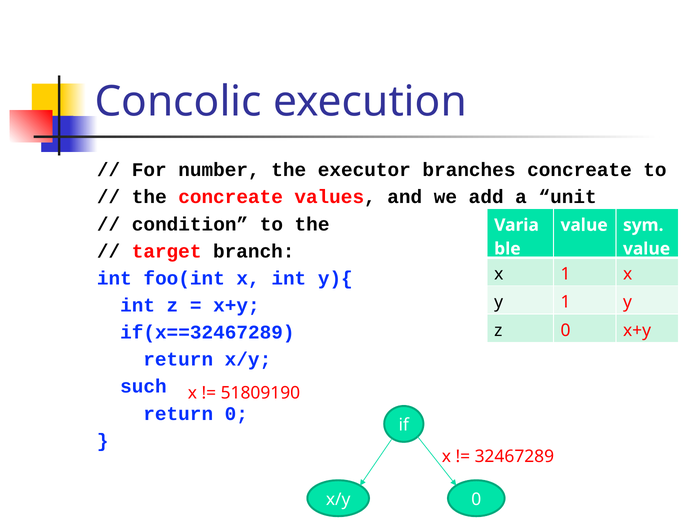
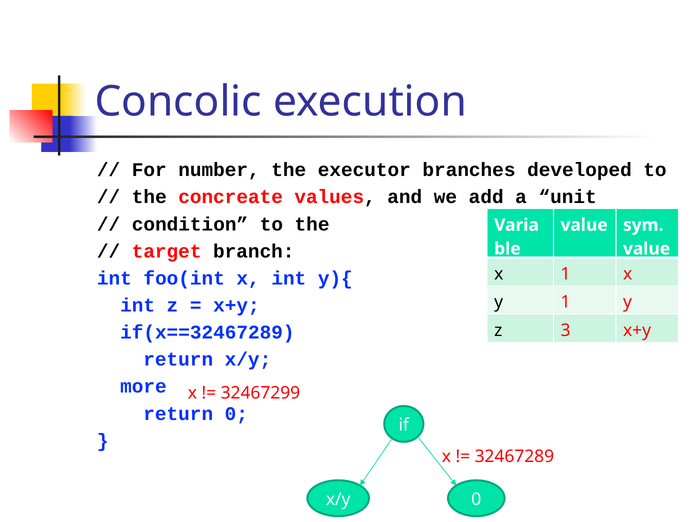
branches concreate: concreate -> developed
z 0: 0 -> 3
such: such -> more
51809190: 51809190 -> 32467299
